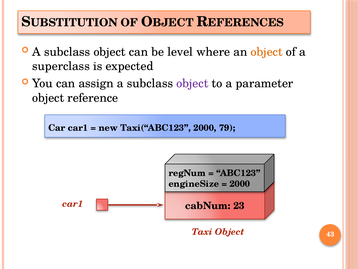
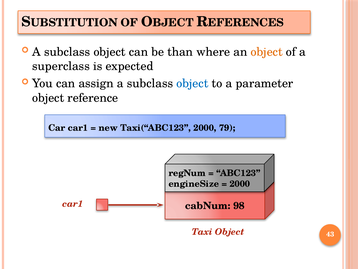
level: level -> than
object at (192, 83) colour: purple -> blue
23: 23 -> 98
